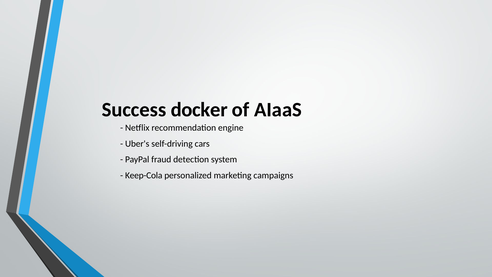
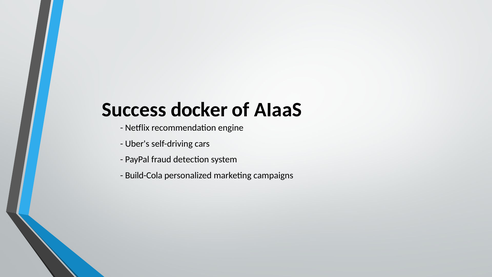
Keep-Cola: Keep-Cola -> Build-Cola
